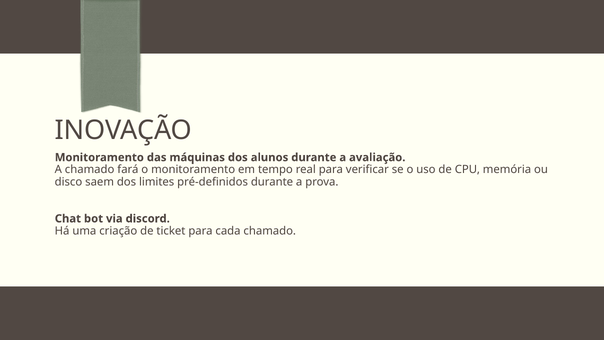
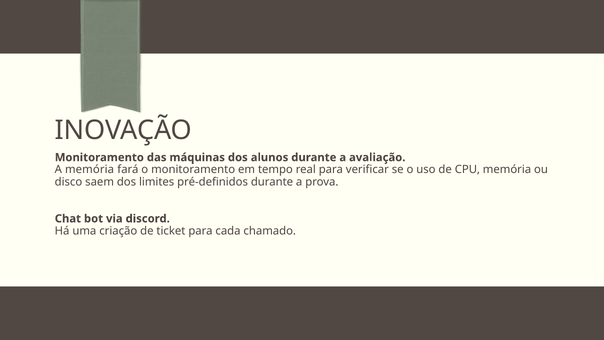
A chamado: chamado -> memória
